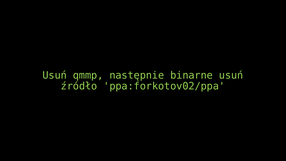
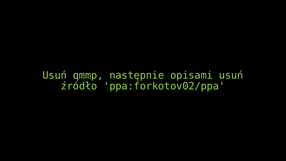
binarne: binarne -> opisami
